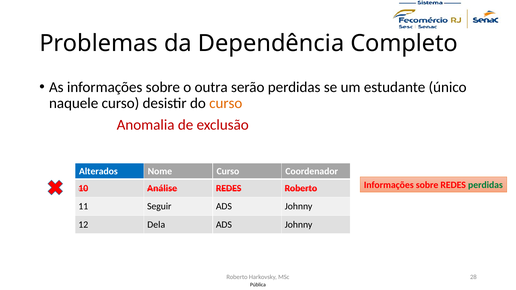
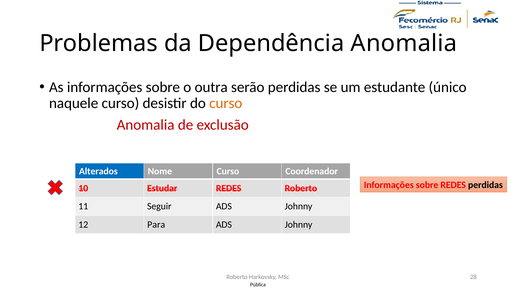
Dependência Completo: Completo -> Anomalia
perdidas at (485, 185) colour: green -> black
Análise: Análise -> Estudar
Dela: Dela -> Para
